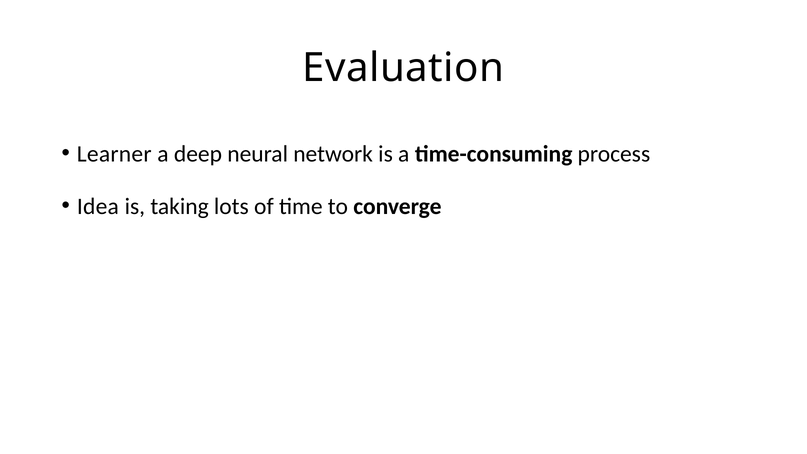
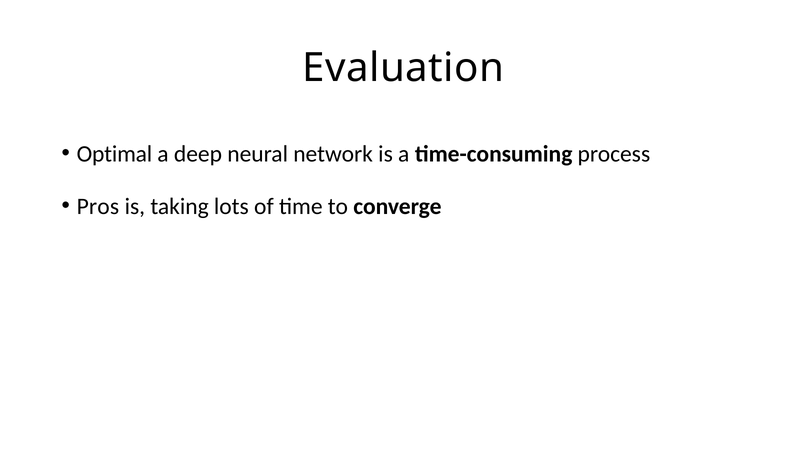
Learner: Learner -> Optimal
Idea: Idea -> Pros
